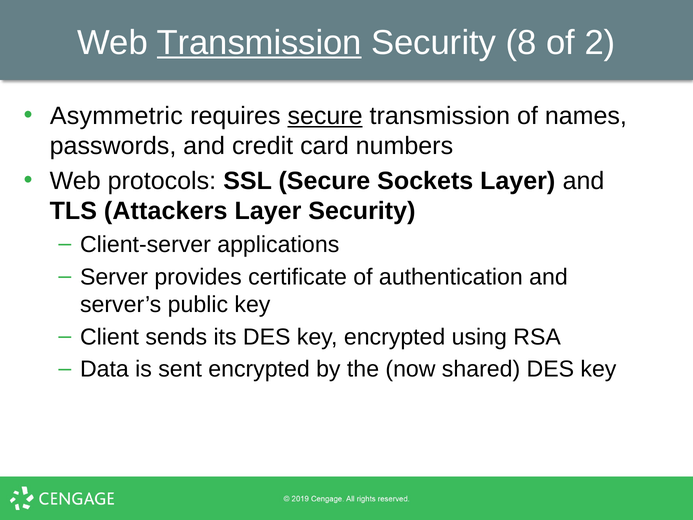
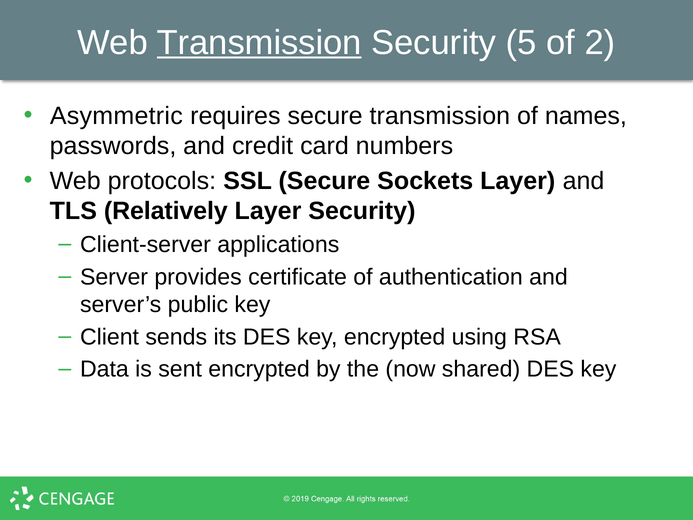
8: 8 -> 5
secure at (325, 116) underline: present -> none
Attackers: Attackers -> Relatively
